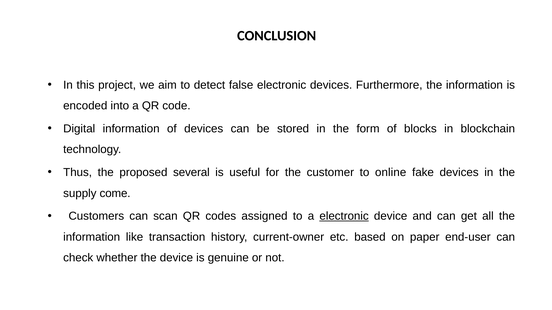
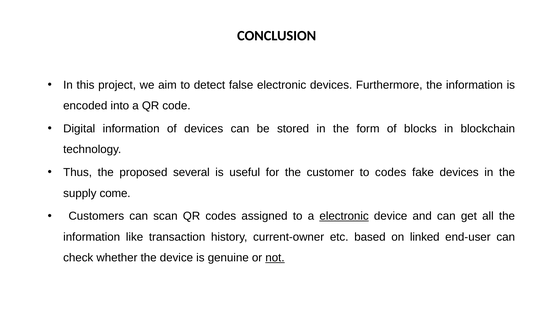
to online: online -> codes
paper: paper -> linked
not underline: none -> present
